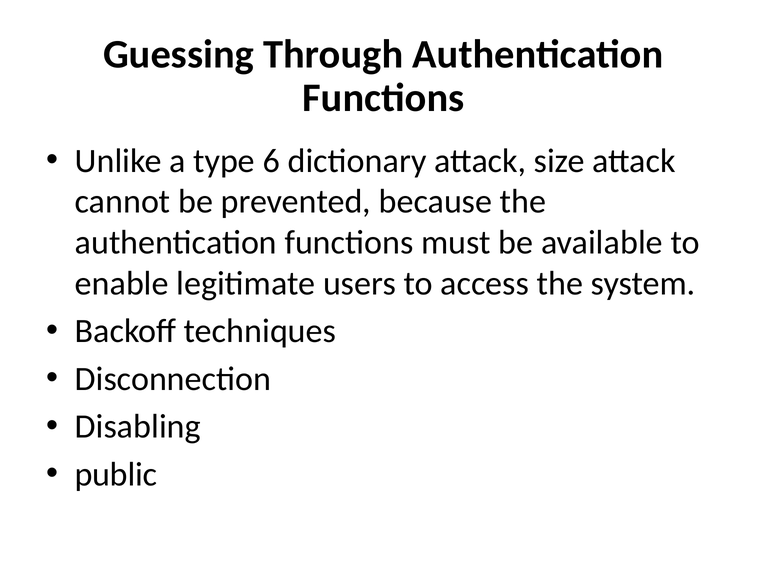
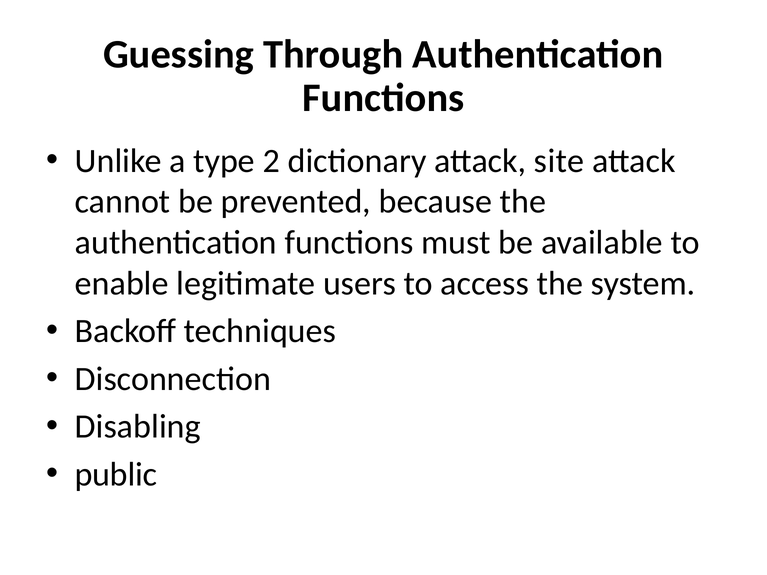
6: 6 -> 2
size: size -> site
